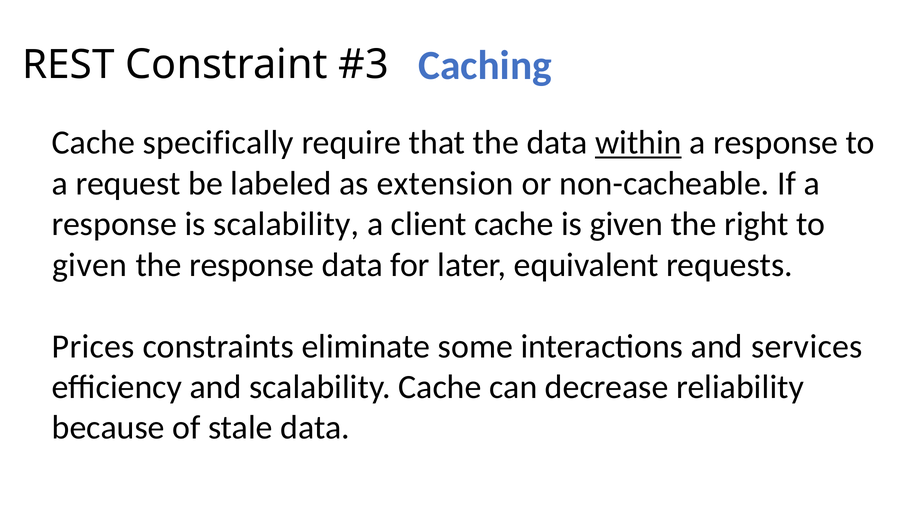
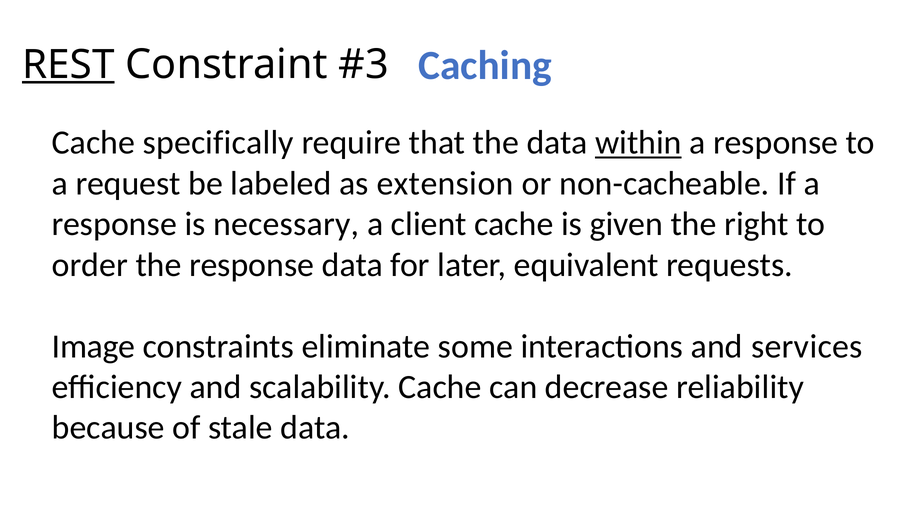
REST underline: none -> present
is scalability: scalability -> necessary
given at (90, 265): given -> order
Prices: Prices -> Image
